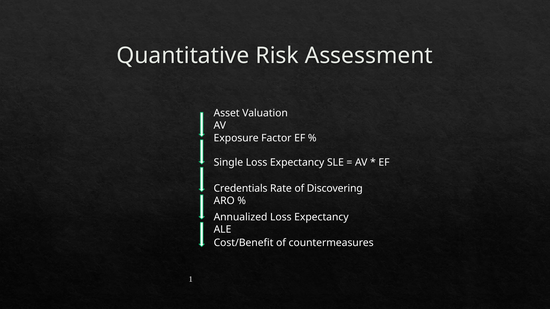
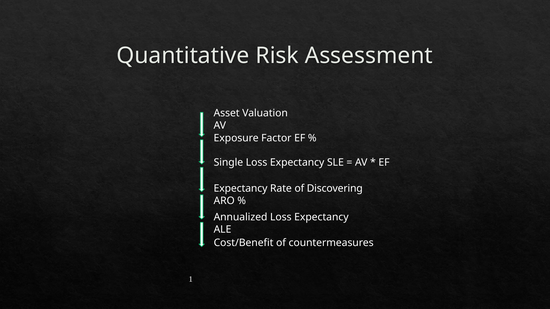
Credentials at (241, 189): Credentials -> Expectancy
